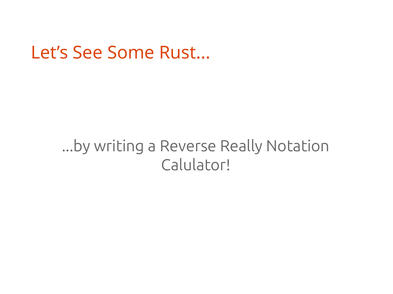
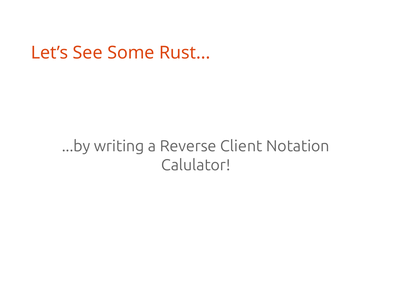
Really: Really -> Client
